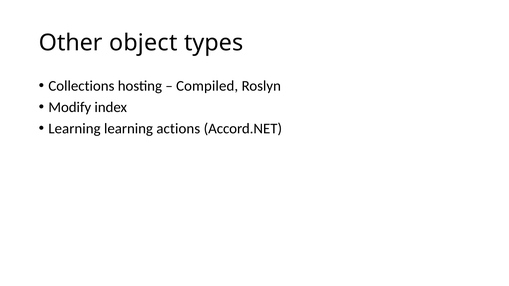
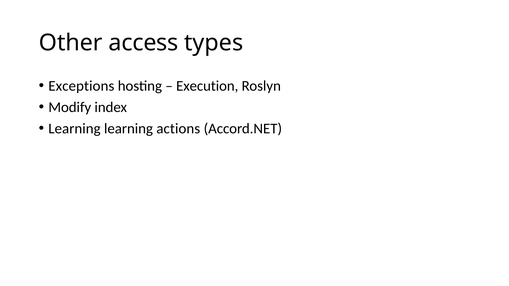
object: object -> access
Collections: Collections -> Exceptions
Compiled: Compiled -> Execution
